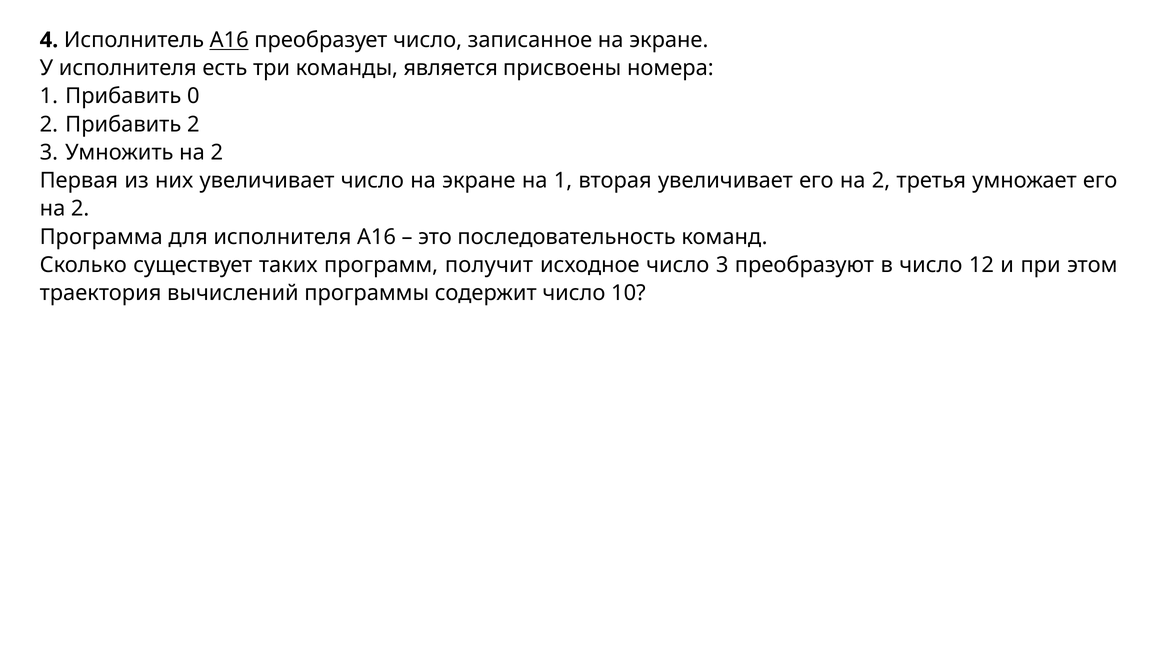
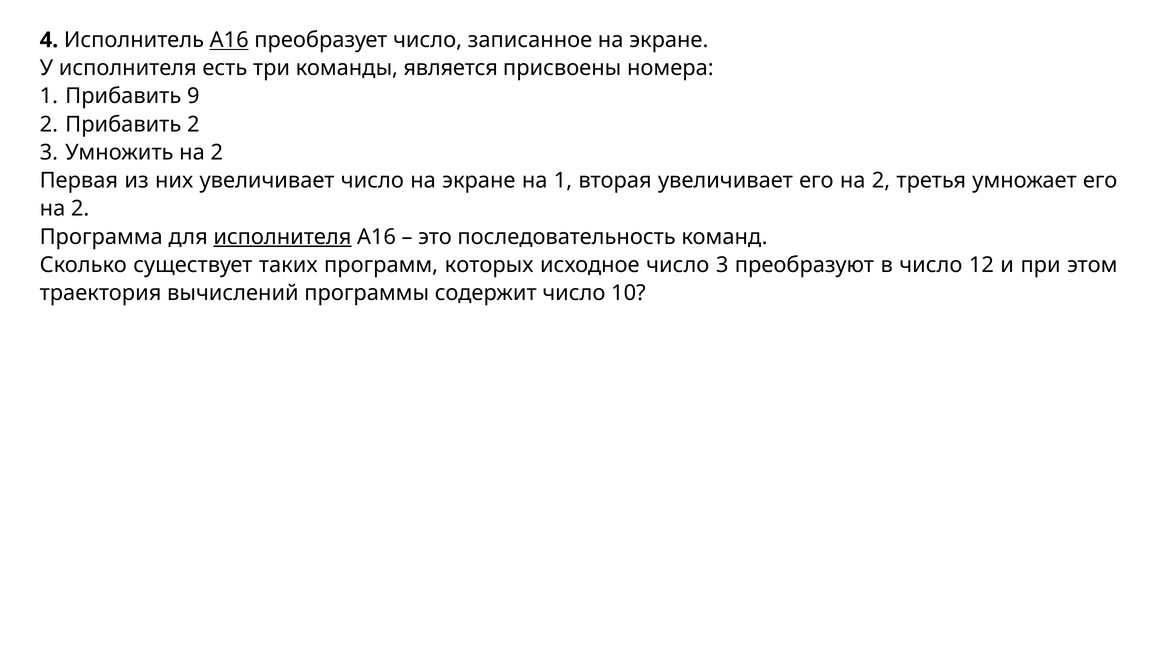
0: 0 -> 9
исполнителя at (282, 237) underline: none -> present
получит: получит -> которых
